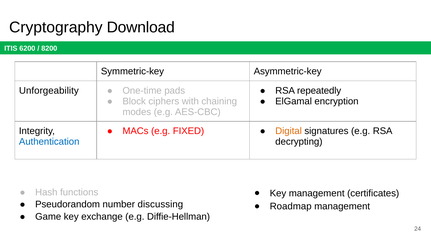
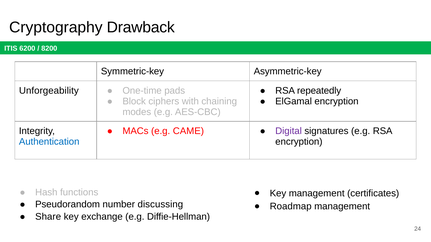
Download: Download -> Drawback
FIXED: FIXED -> CAME
Digital colour: orange -> purple
decrypting at (299, 142): decrypting -> encryption
Game: Game -> Share
